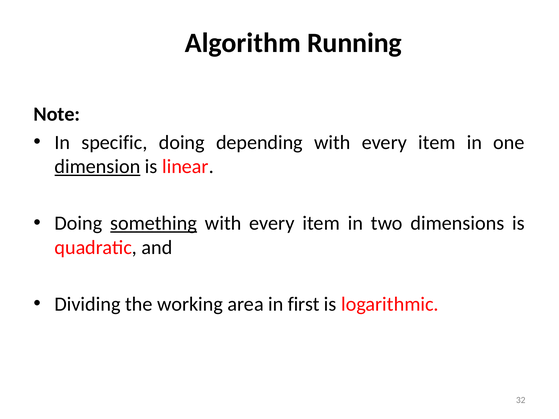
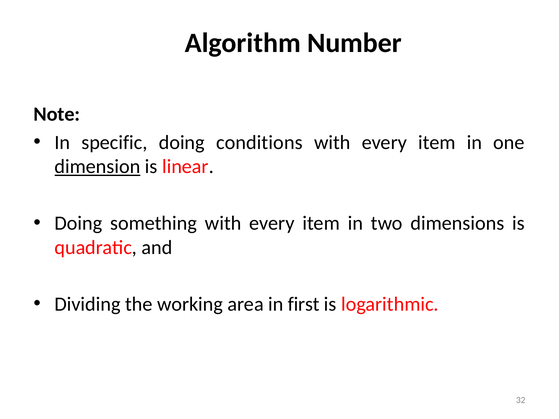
Running: Running -> Number
depending: depending -> conditions
something underline: present -> none
